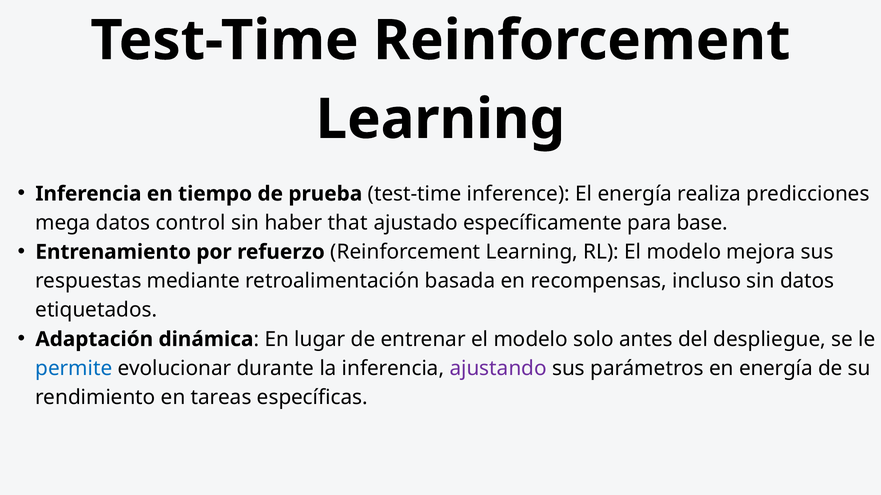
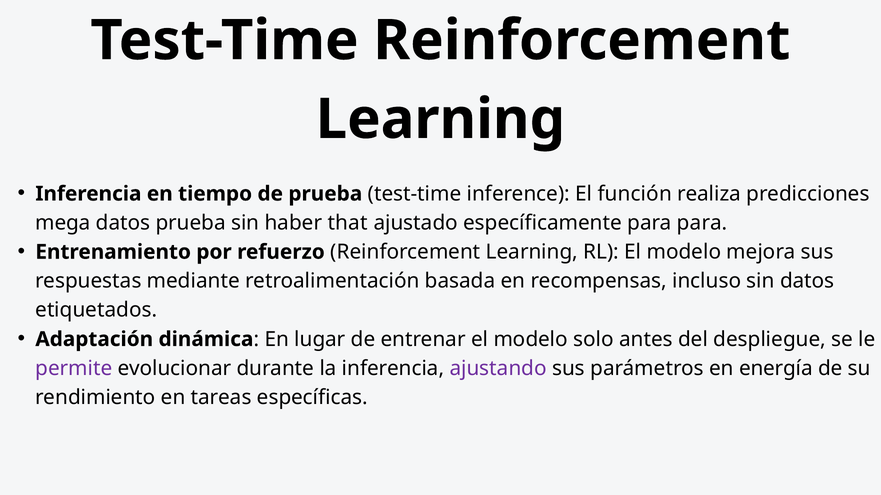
El energía: energía -> función
datos control: control -> prueba
para base: base -> para
permite colour: blue -> purple
